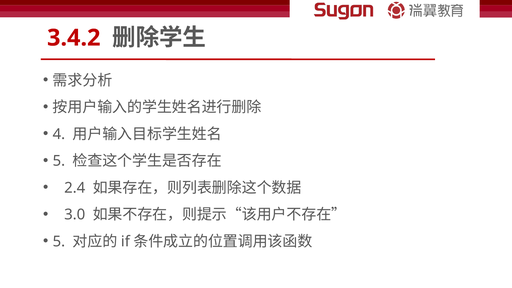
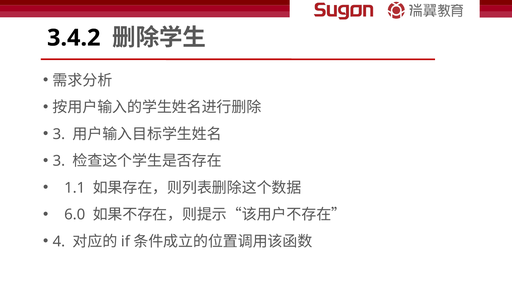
3.4.2 colour: red -> black
4 at (59, 134): 4 -> 3
5 at (59, 161): 5 -> 3
2.4: 2.4 -> 1.1
3.0: 3.0 -> 6.0
5 at (59, 242): 5 -> 4
